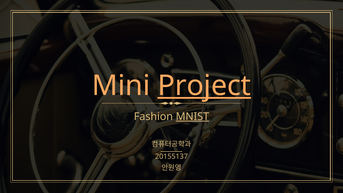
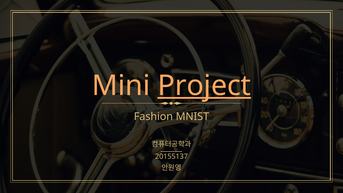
MNIST underline: present -> none
